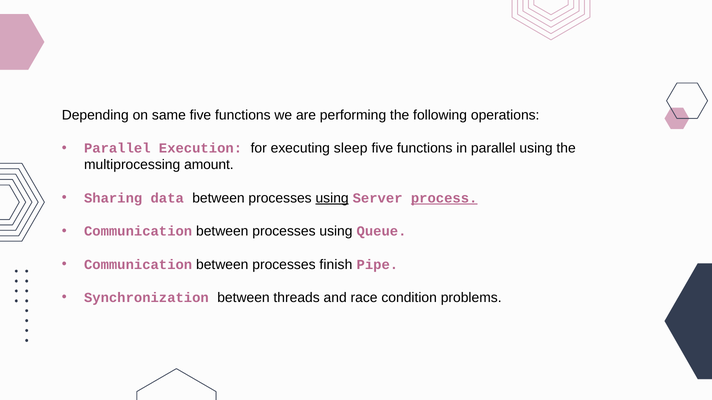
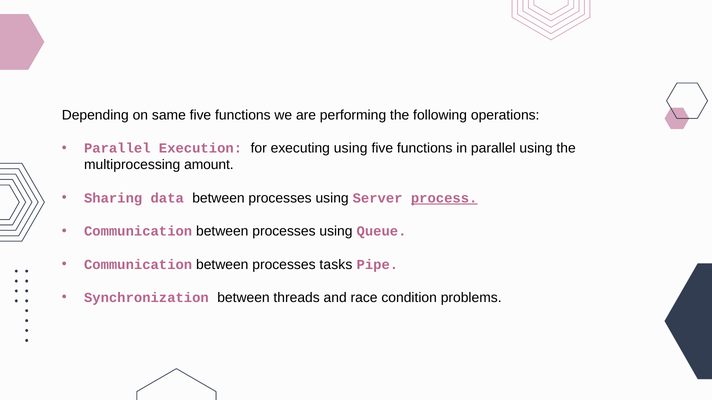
executing sleep: sleep -> using
using at (332, 198) underline: present -> none
finish: finish -> tasks
